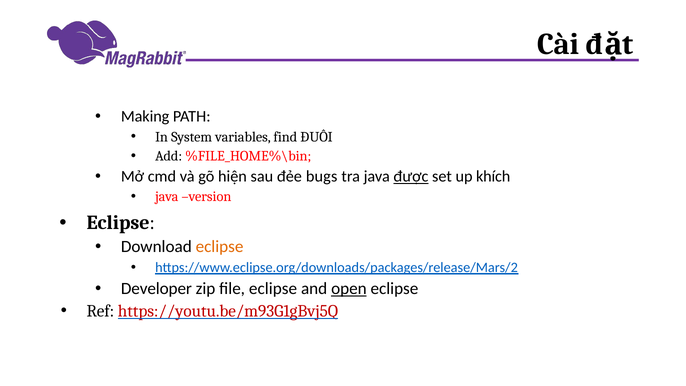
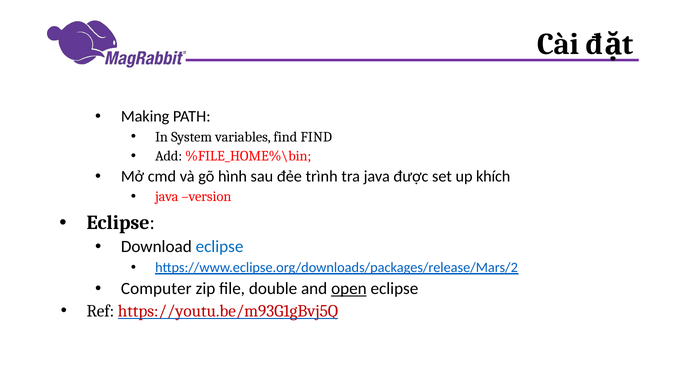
find ĐUÔI: ĐUÔI -> FIND
hiện: hiện -> hình
bugs: bugs -> trình
được underline: present -> none
eclipse at (220, 247) colour: orange -> blue
Developer: Developer -> Computer
file eclipse: eclipse -> double
